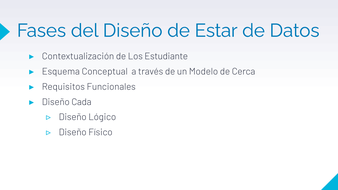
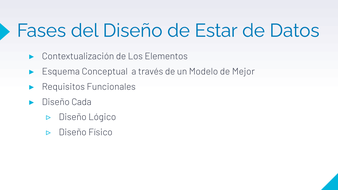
Estudiante: Estudiante -> Elementos
Cerca: Cerca -> Mejor
